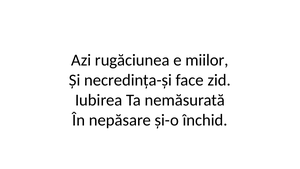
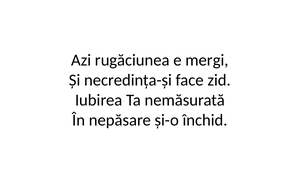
miilor: miilor -> mergi
